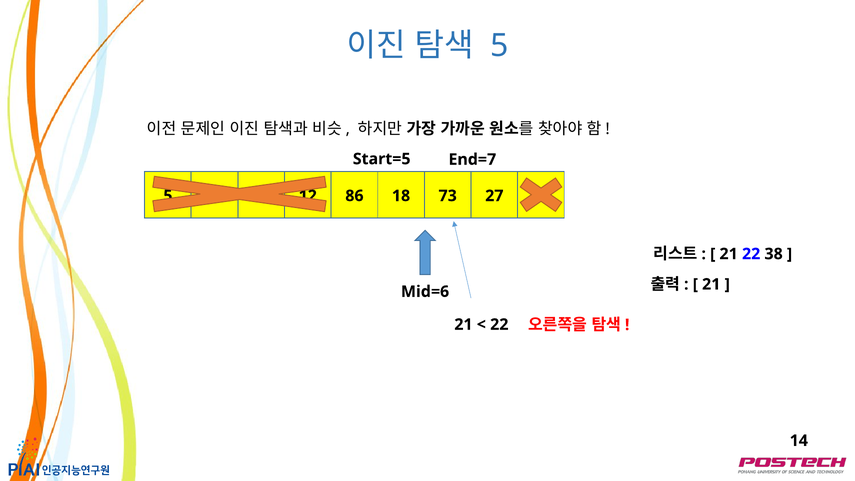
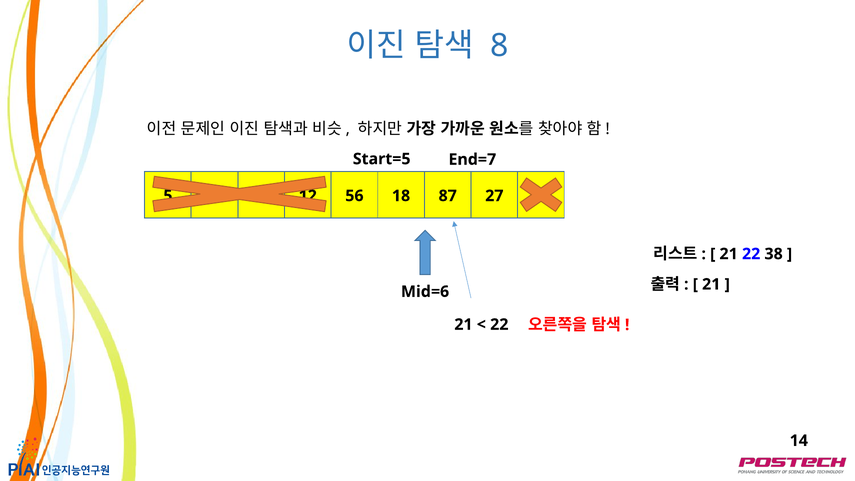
5 at (499, 46): 5 -> 8
86: 86 -> 56
73: 73 -> 87
